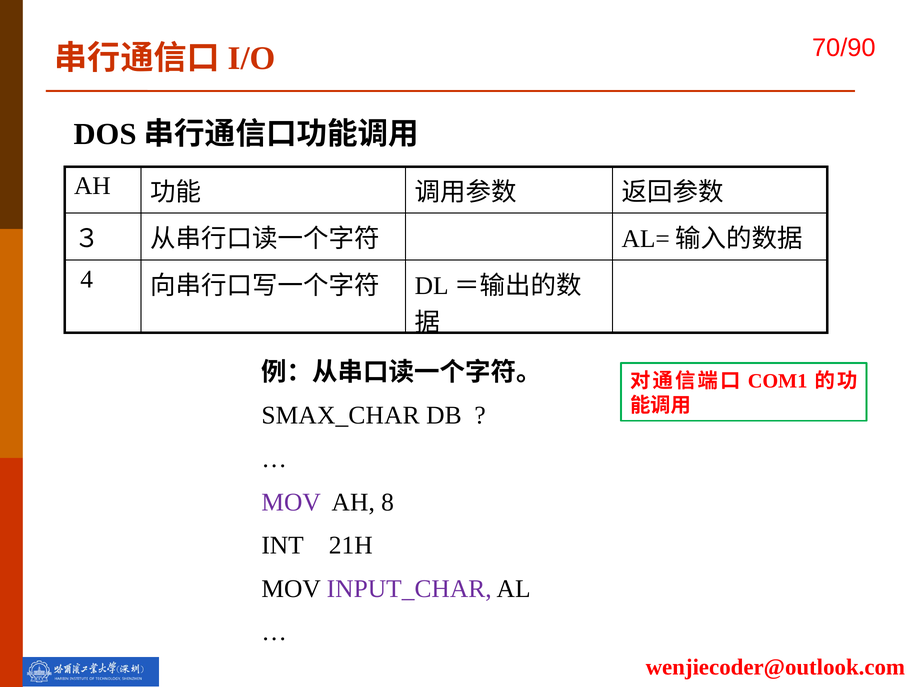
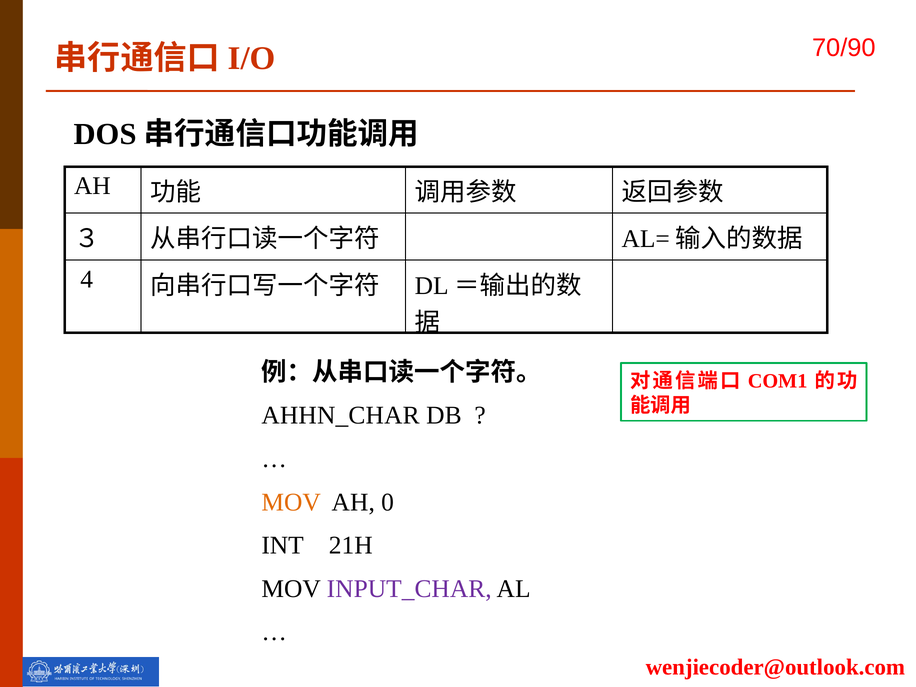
SMAX_CHAR: SMAX_CHAR -> AHHN_CHAR
MOV at (291, 502) colour: purple -> orange
8: 8 -> 0
